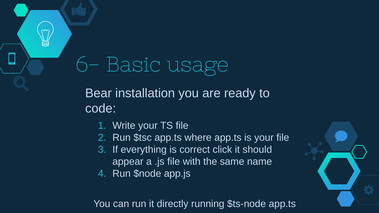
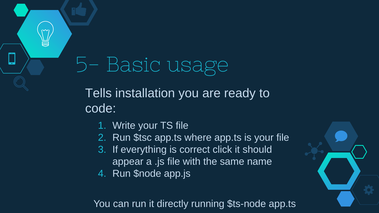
6-: 6- -> 5-
Bear: Bear -> Tells
